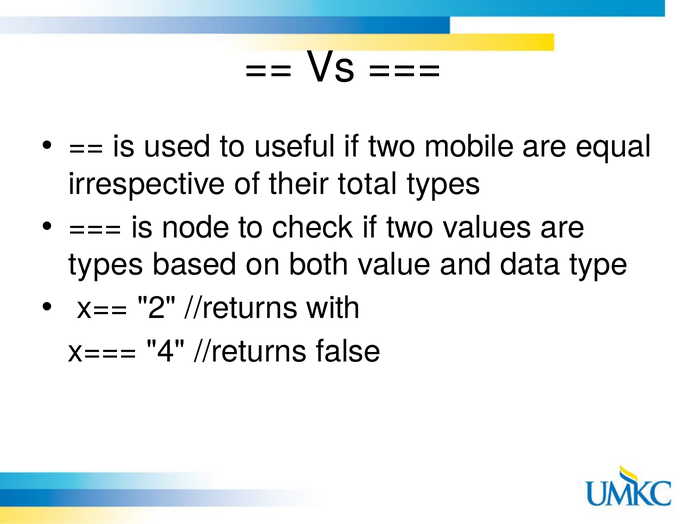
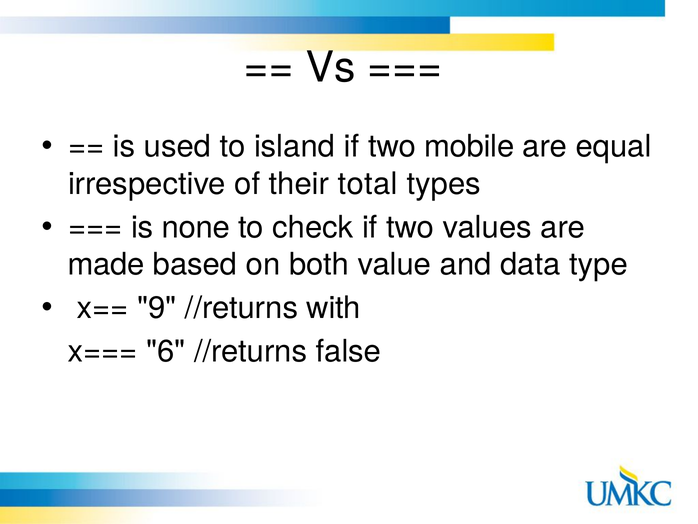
useful: useful -> island
node: node -> none
types at (106, 264): types -> made
2: 2 -> 9
4: 4 -> 6
